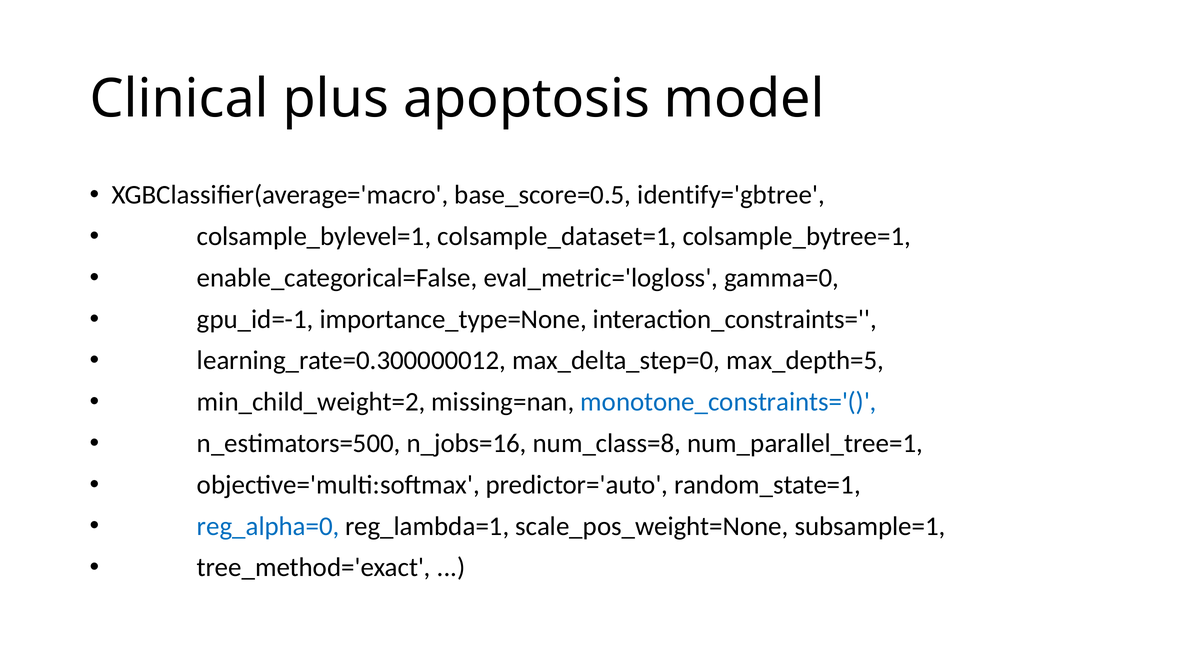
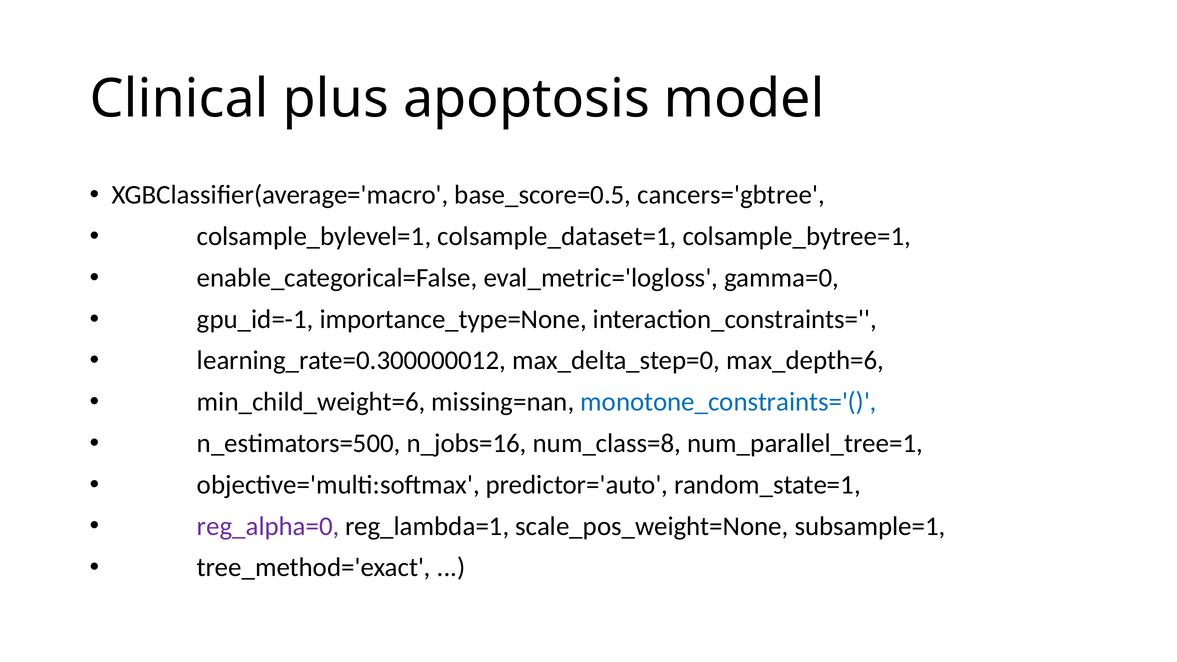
identify='gbtree: identify='gbtree -> cancers='gbtree
max_depth=5: max_depth=5 -> max_depth=6
min_child_weight=2: min_child_weight=2 -> min_child_weight=6
reg_alpha=0 colour: blue -> purple
